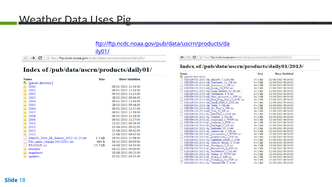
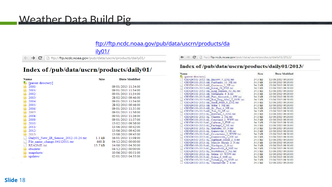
Uses: Uses -> Build
